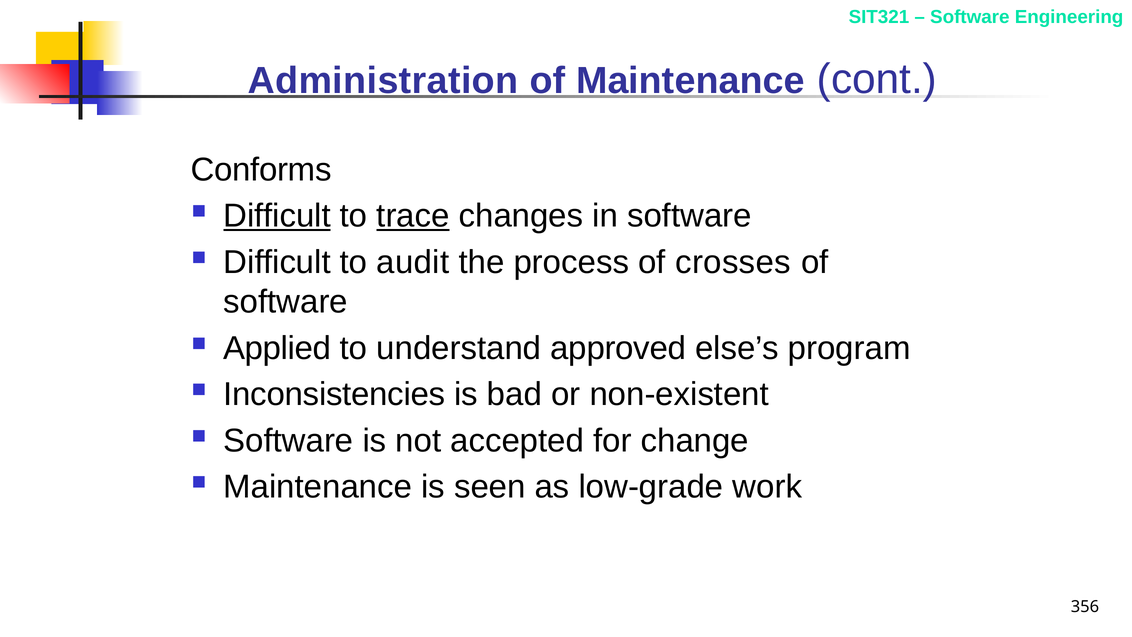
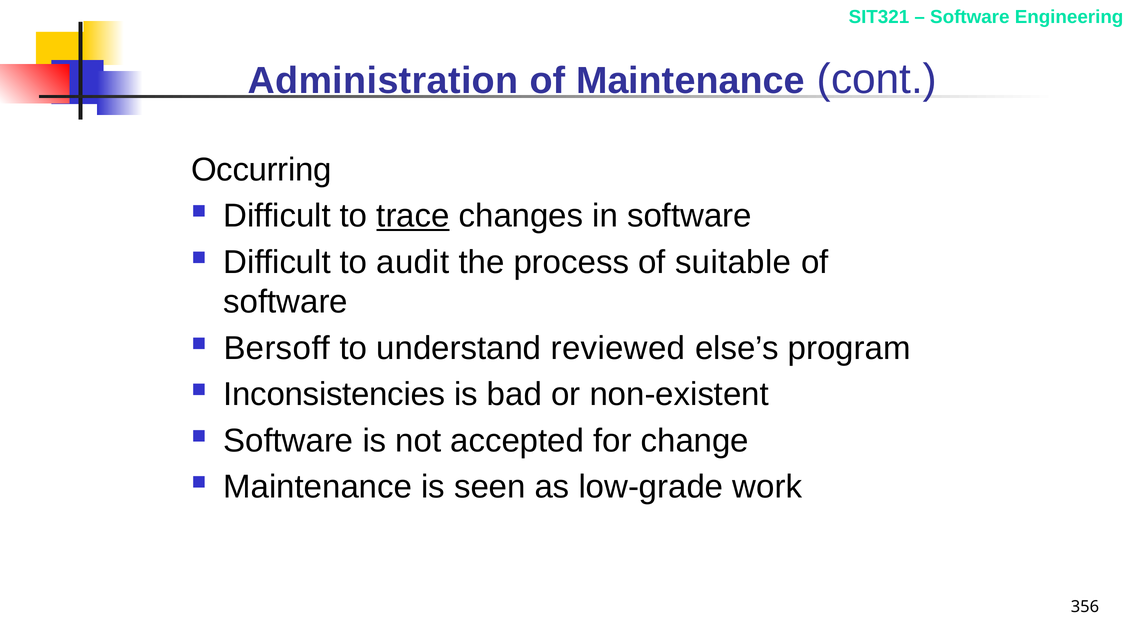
Conforms: Conforms -> Occurring
Difficult at (277, 216) underline: present -> none
crosses: crosses -> suitable
Applied: Applied -> Bersoff
approved: approved -> reviewed
